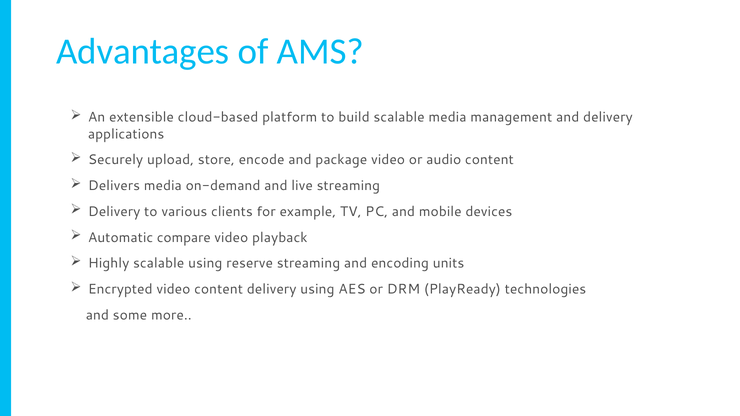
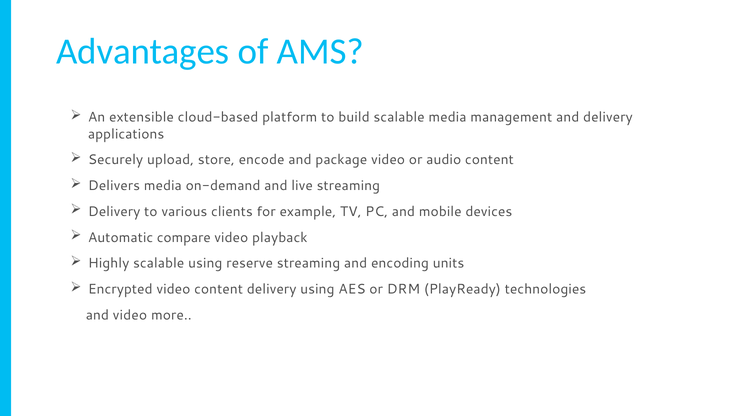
and some: some -> video
